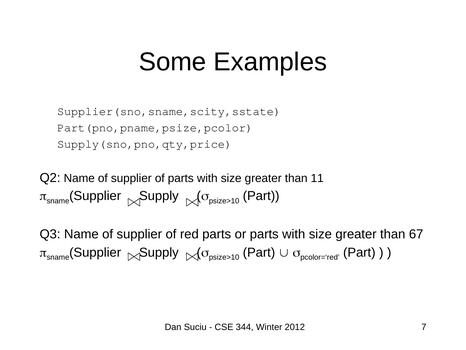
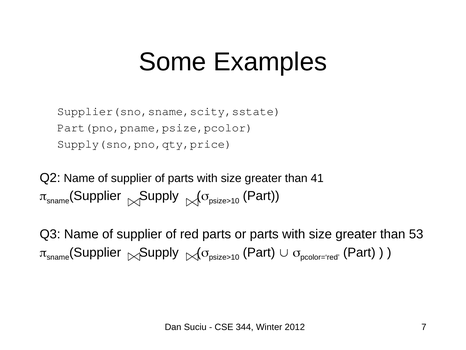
11: 11 -> 41
67: 67 -> 53
